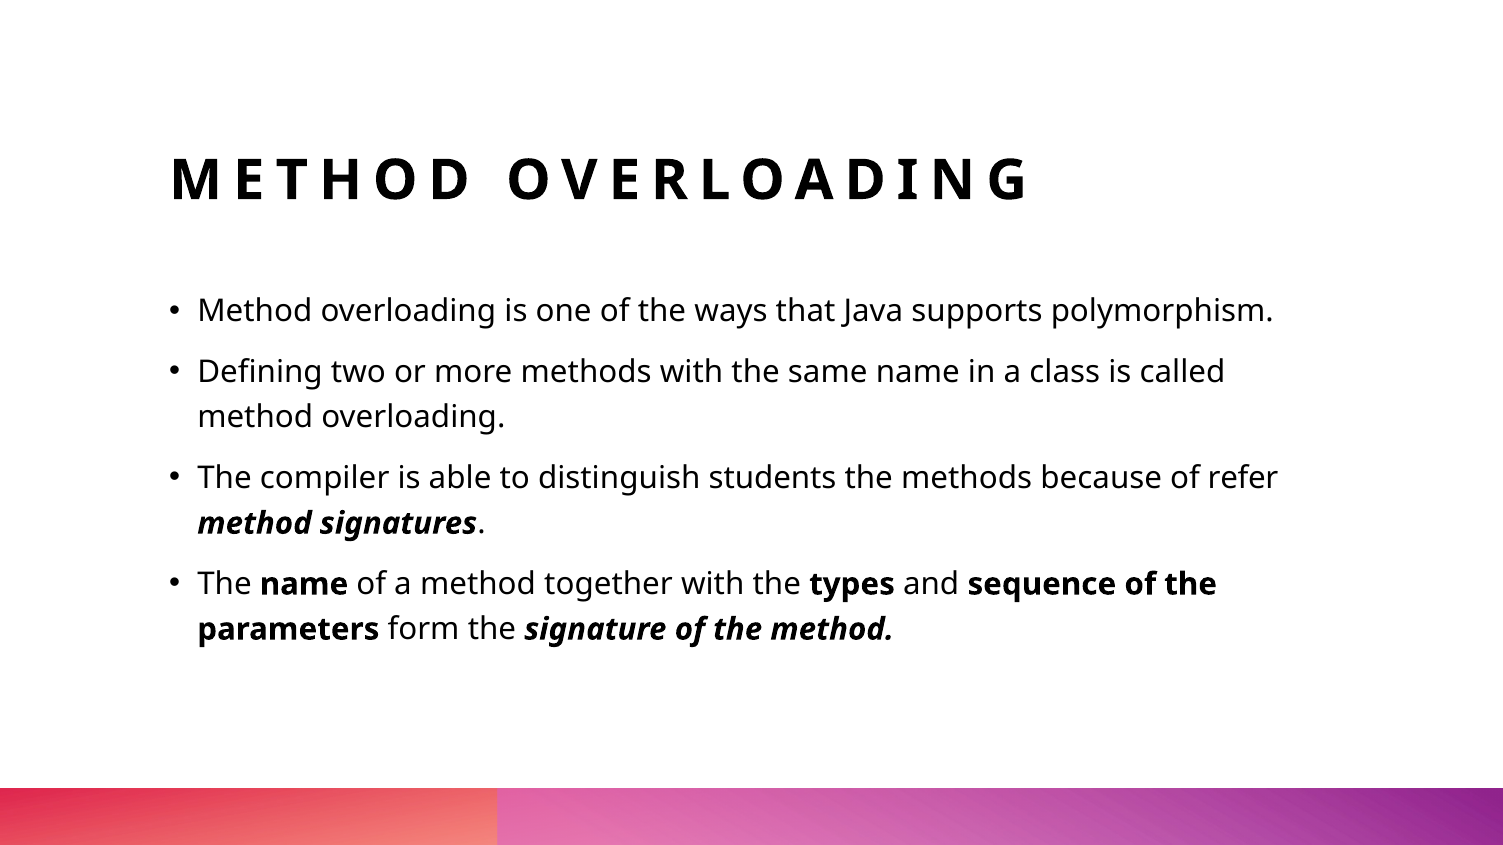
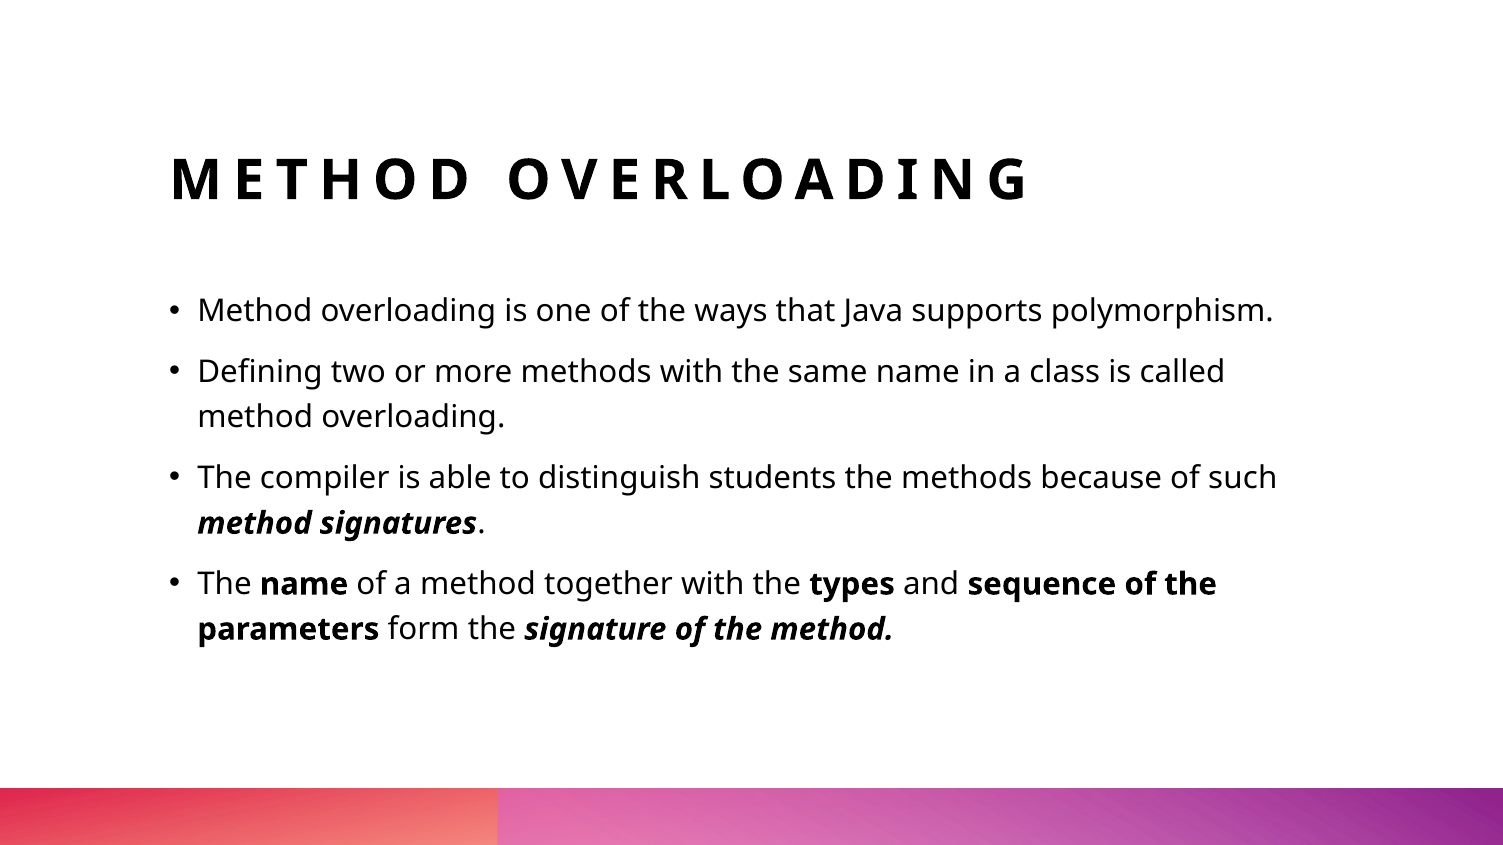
refer: refer -> such
